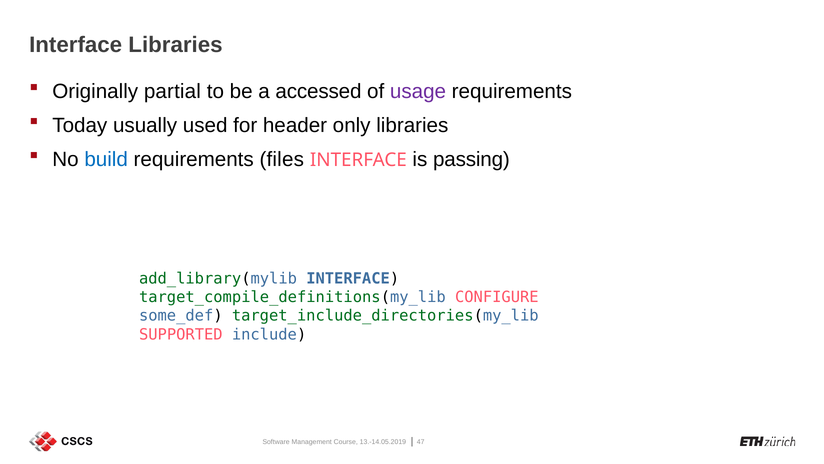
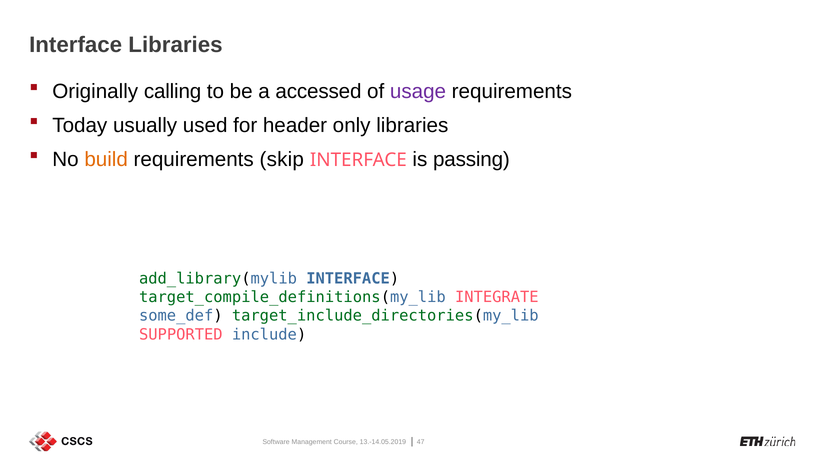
partial: partial -> calling
build colour: blue -> orange
files: files -> skip
CONFIGURE: CONFIGURE -> INTEGRATE
